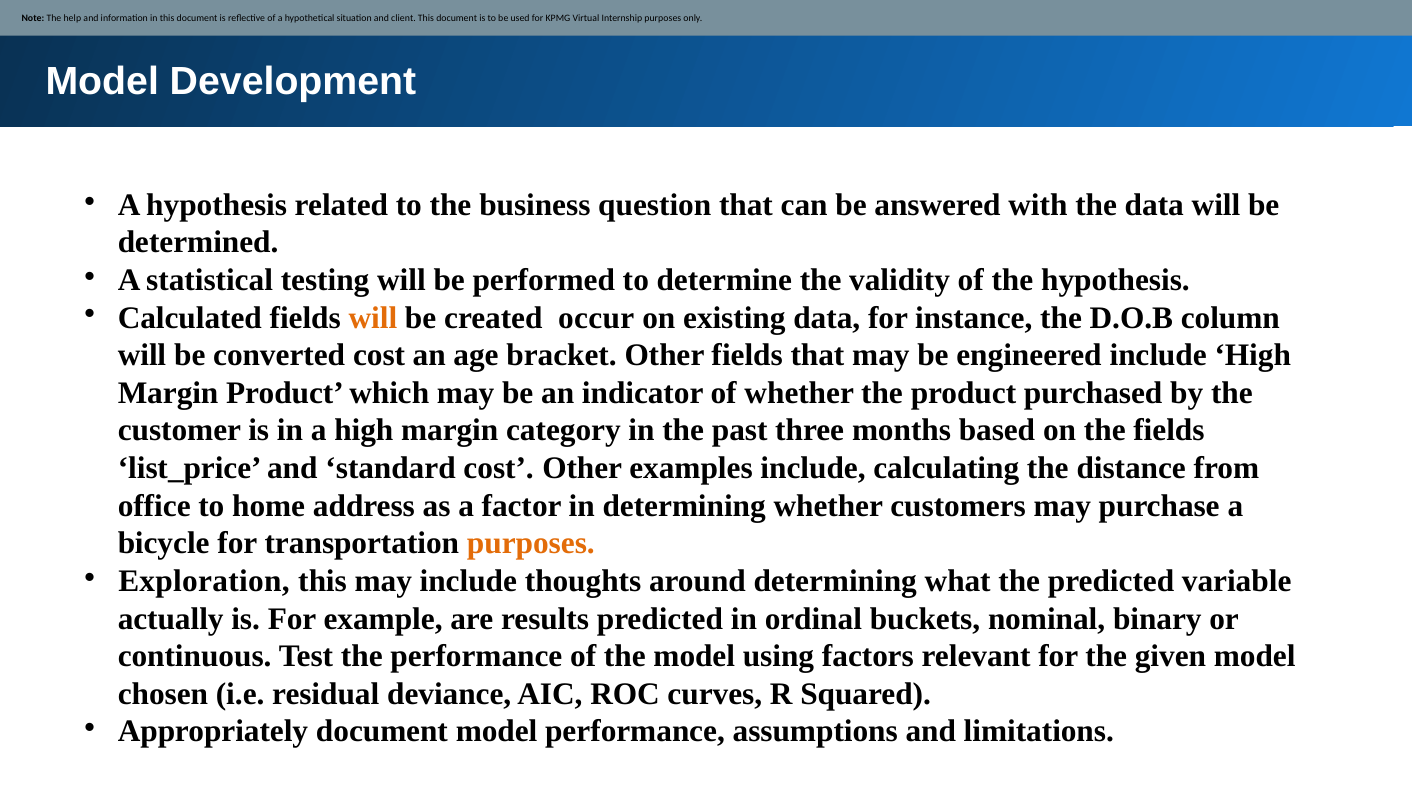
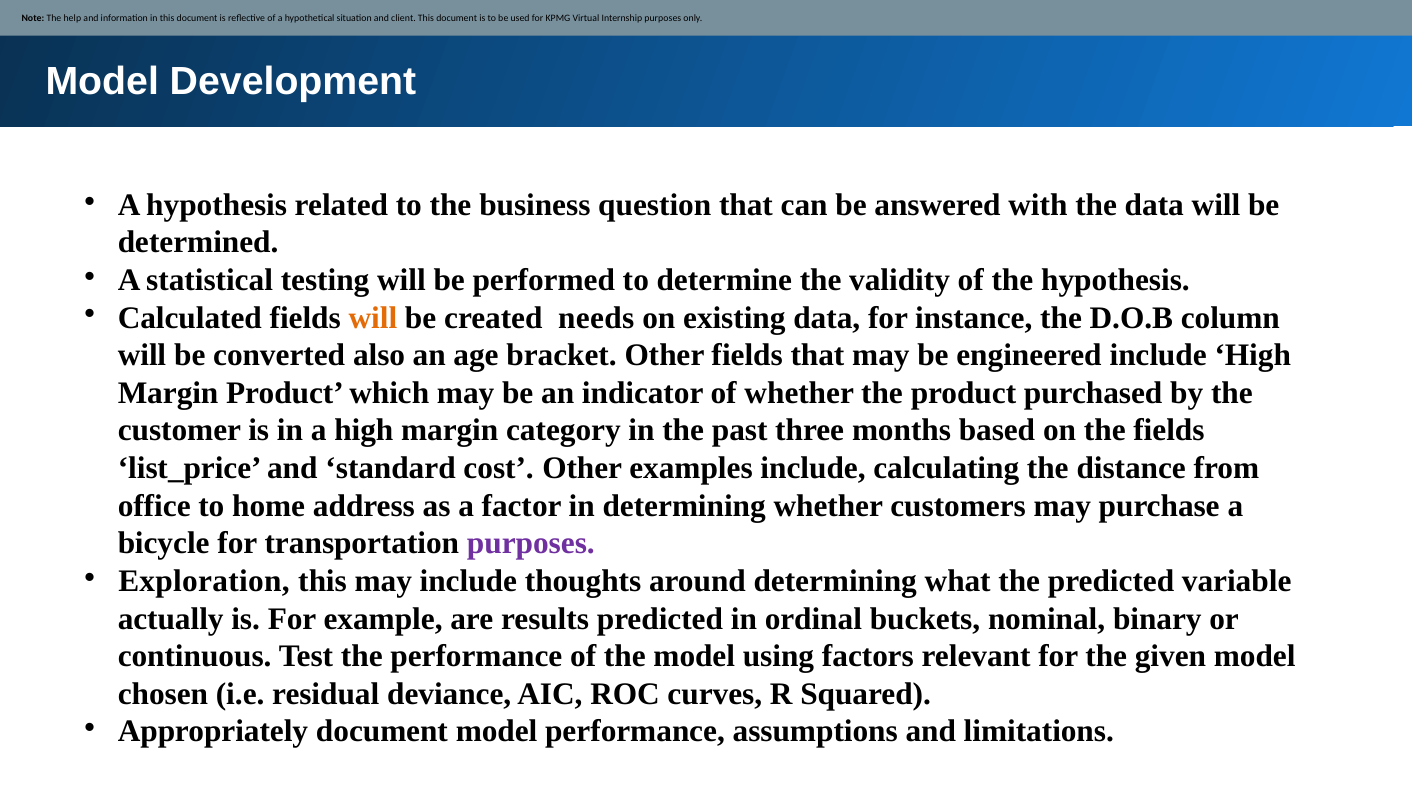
occur: occur -> needs
converted cost: cost -> also
purposes at (531, 544) colour: orange -> purple
